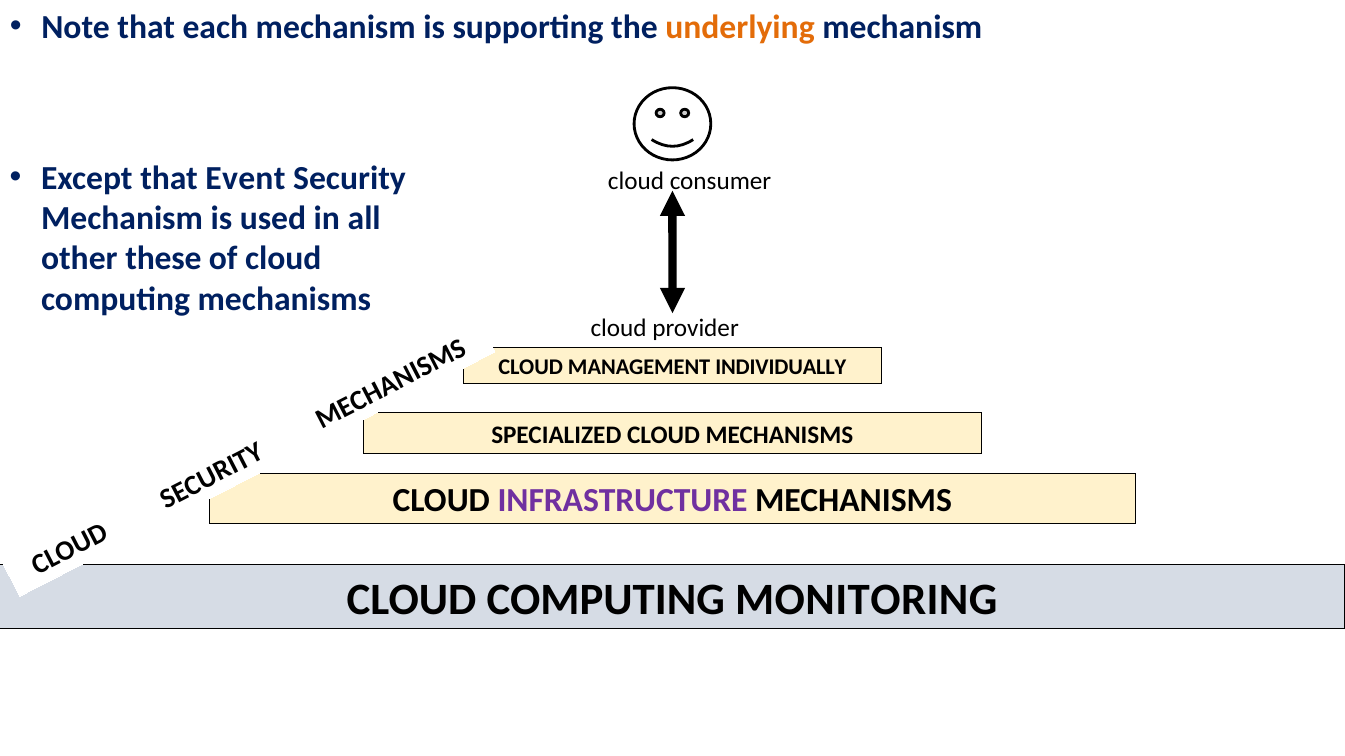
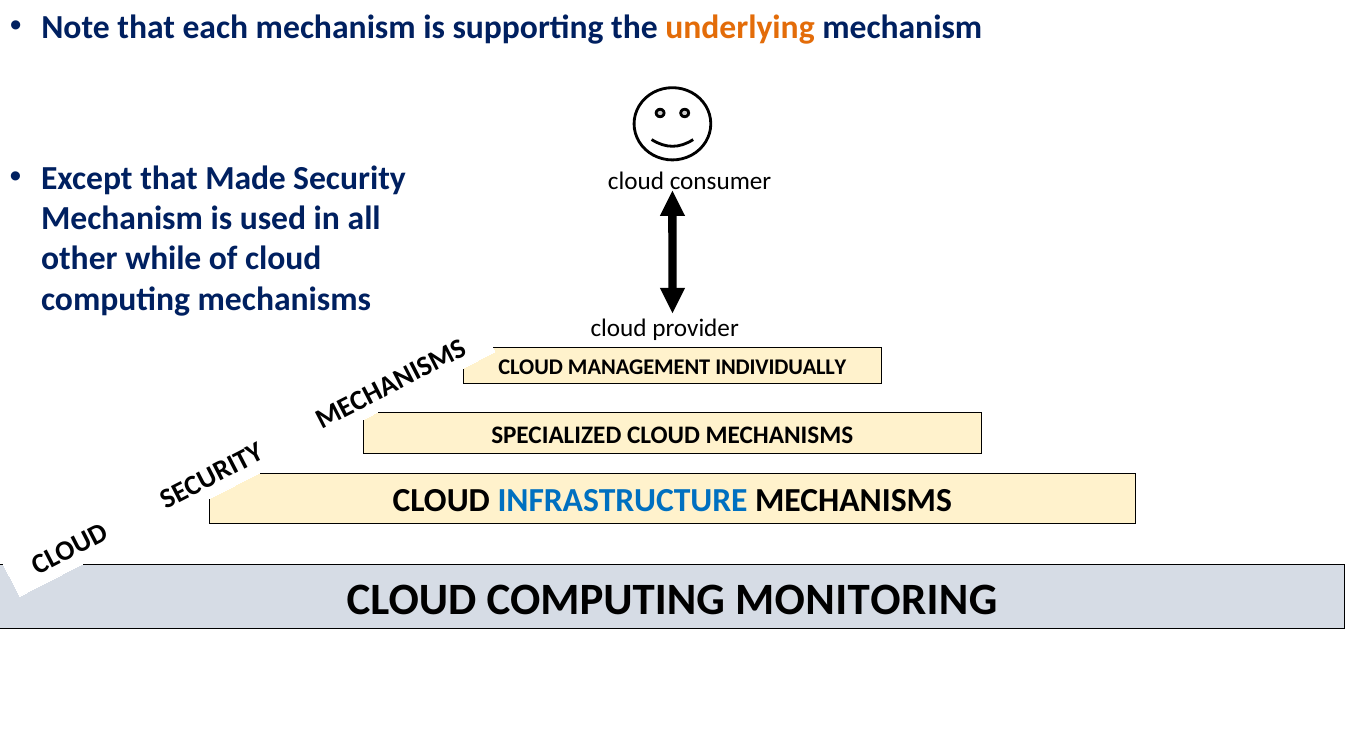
Event: Event -> Made
these: these -> while
INFRASTRUCTURE colour: purple -> blue
